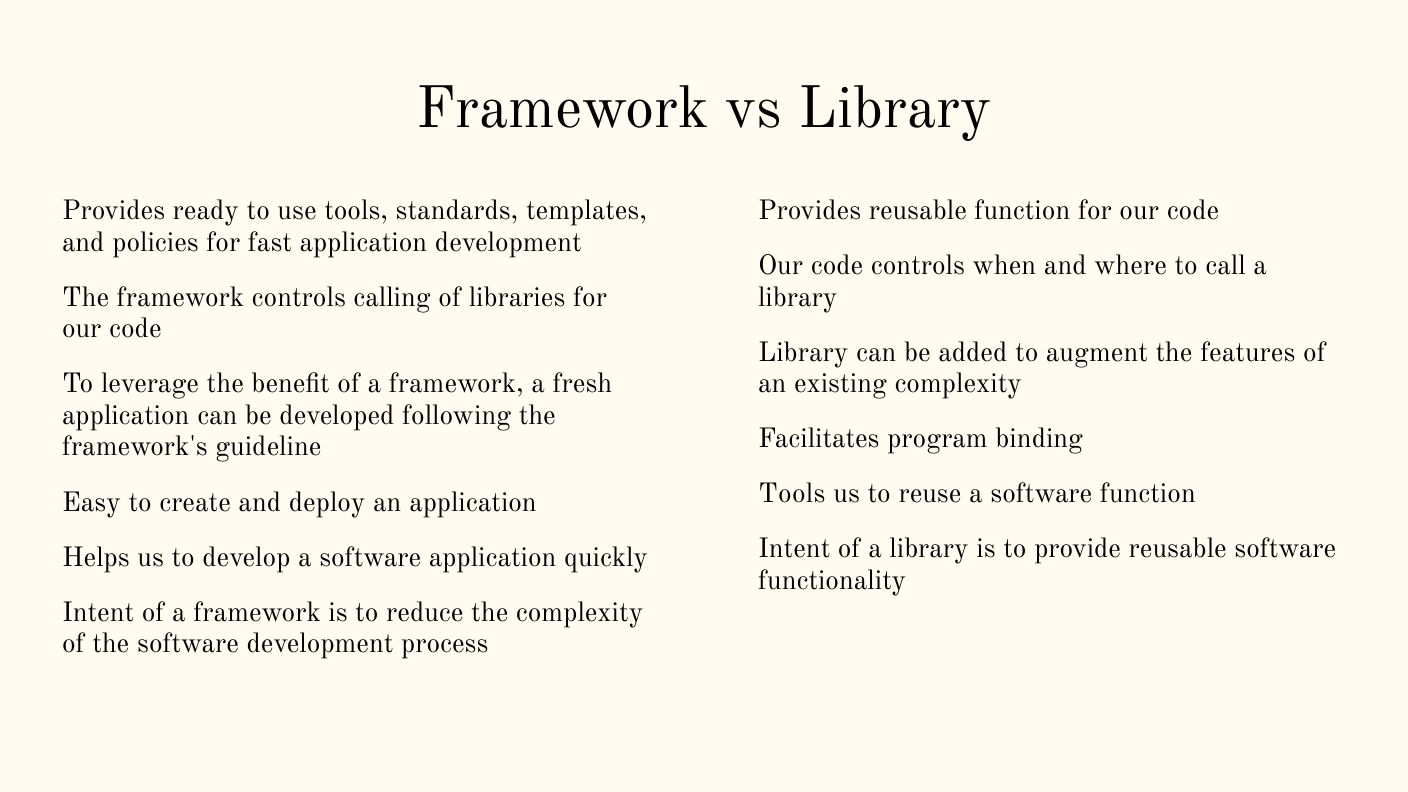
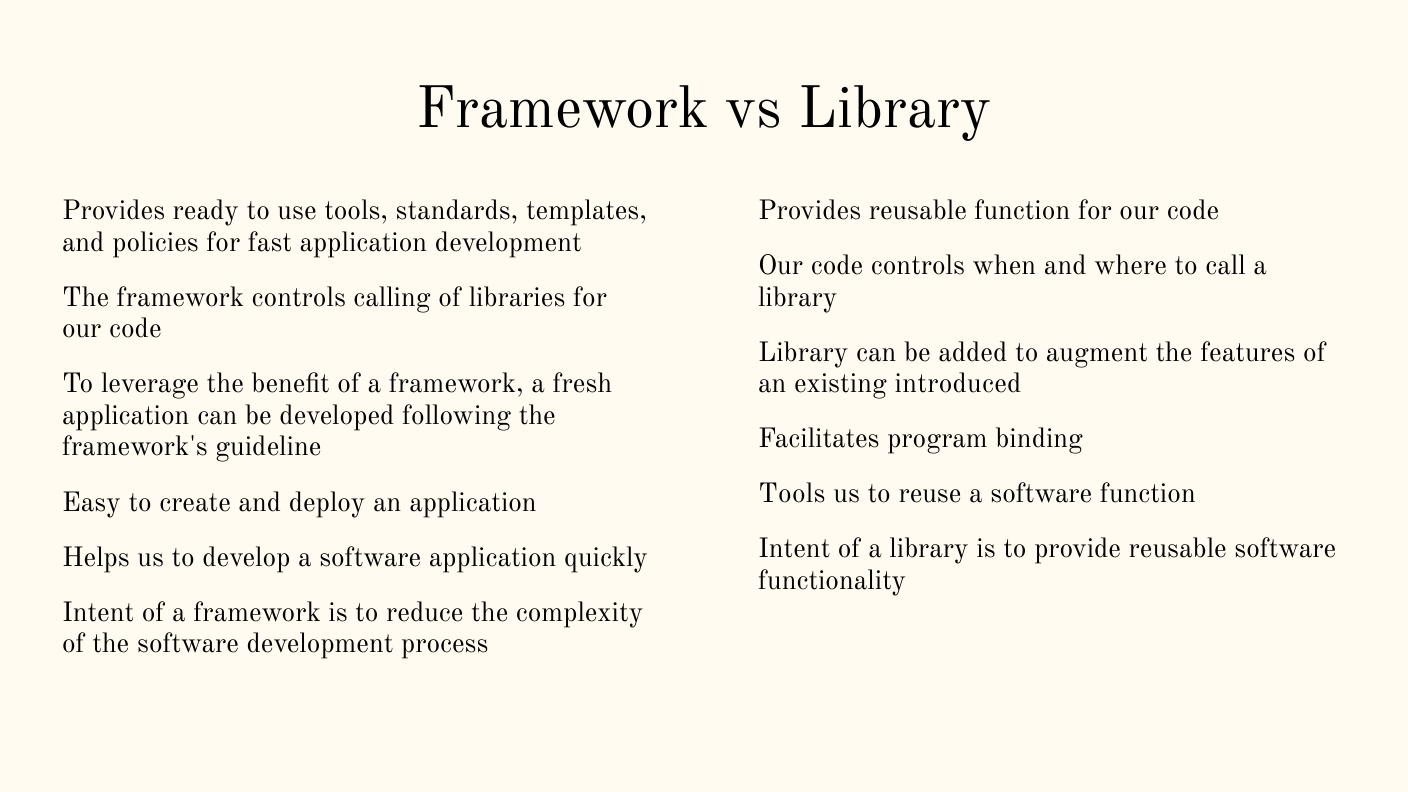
existing complexity: complexity -> introduced
